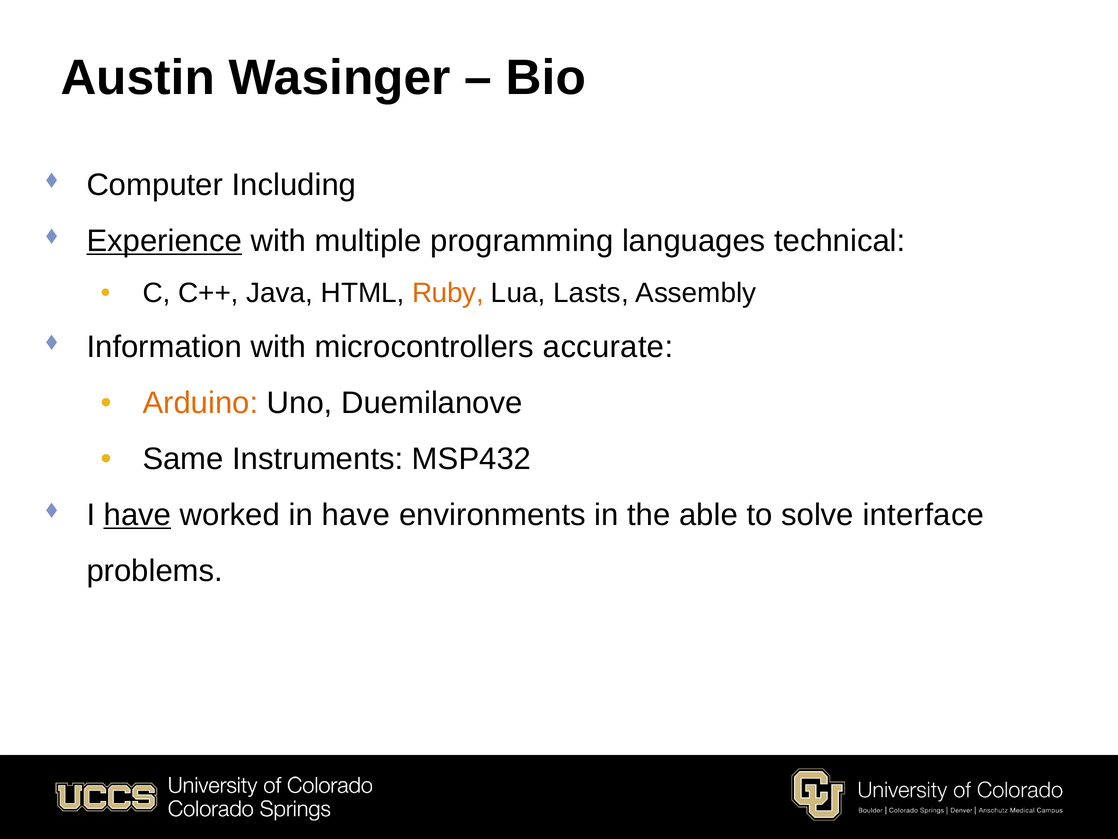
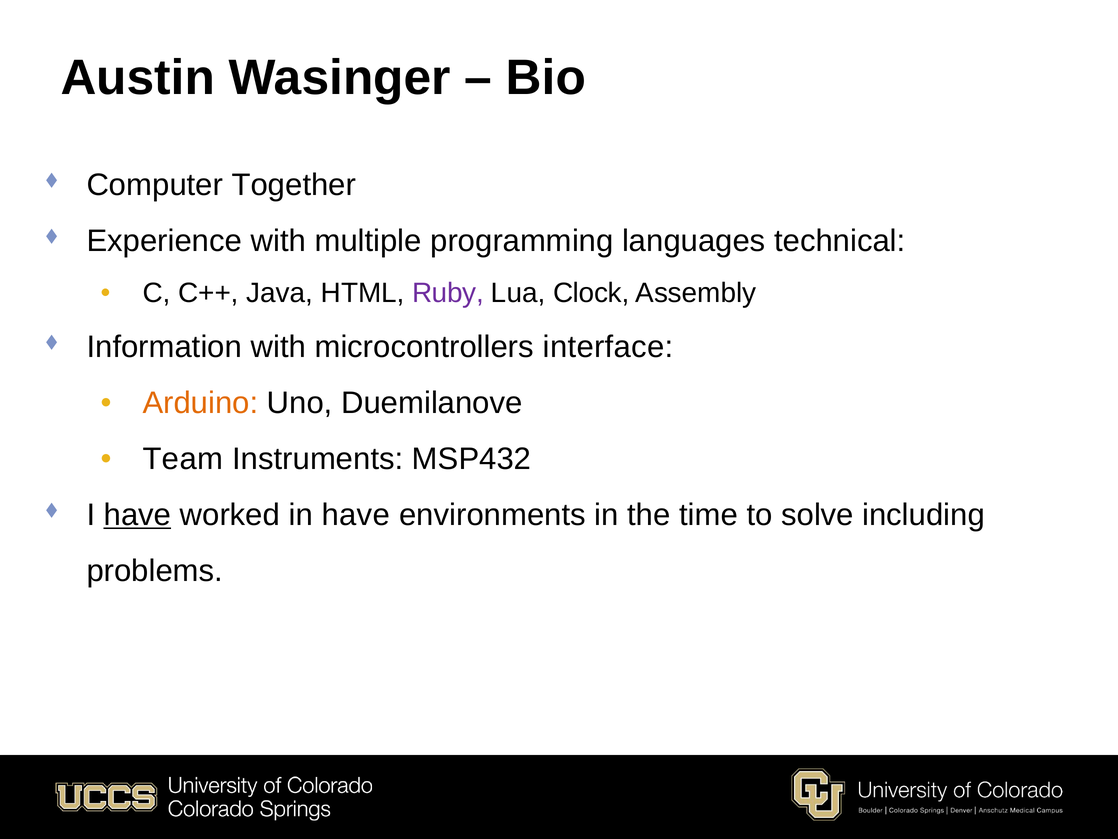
Including: Including -> Together
Experience underline: present -> none
Ruby colour: orange -> purple
Lasts: Lasts -> Clock
accurate: accurate -> interface
Same: Same -> Team
able: able -> time
interface: interface -> including
